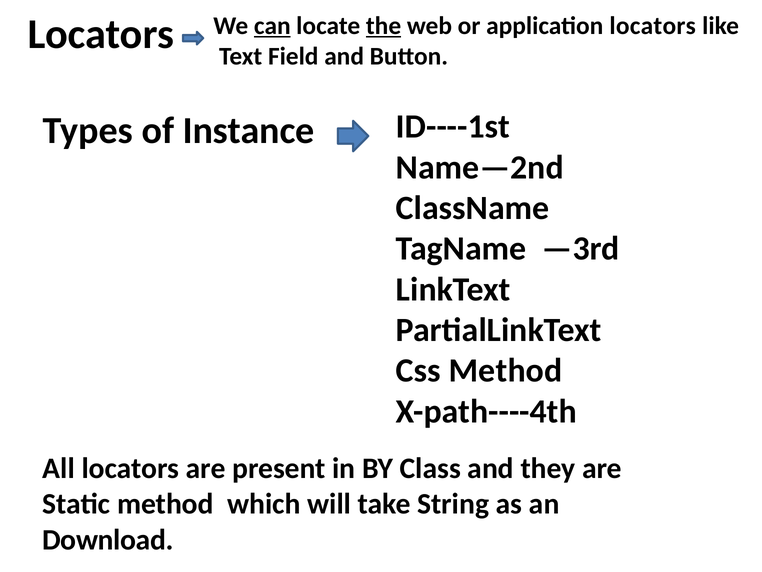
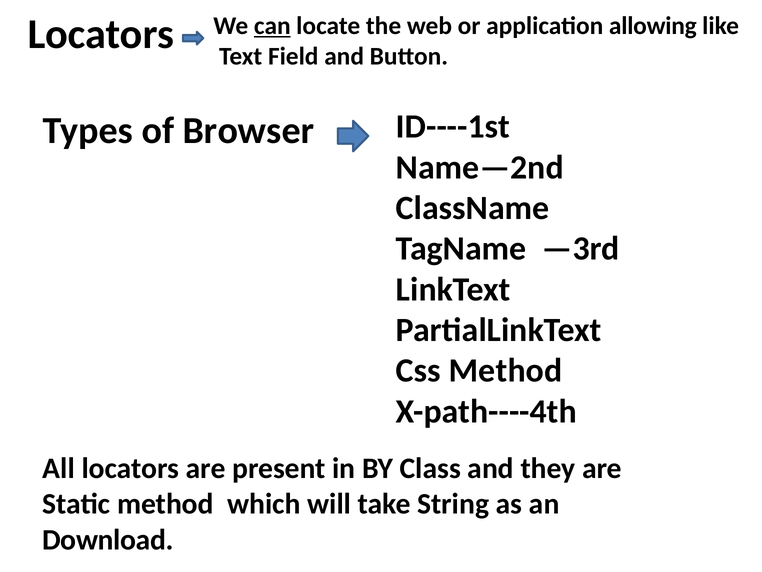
the underline: present -> none
application locators: locators -> allowing
Instance: Instance -> Browser
